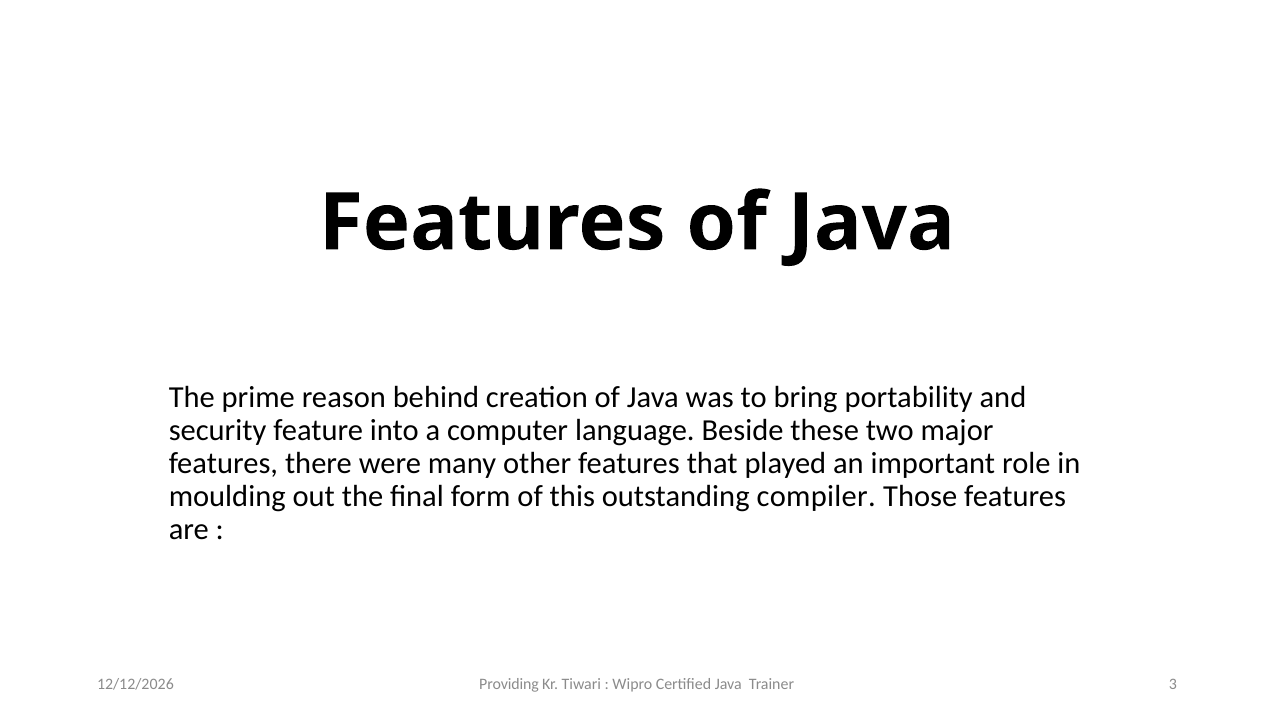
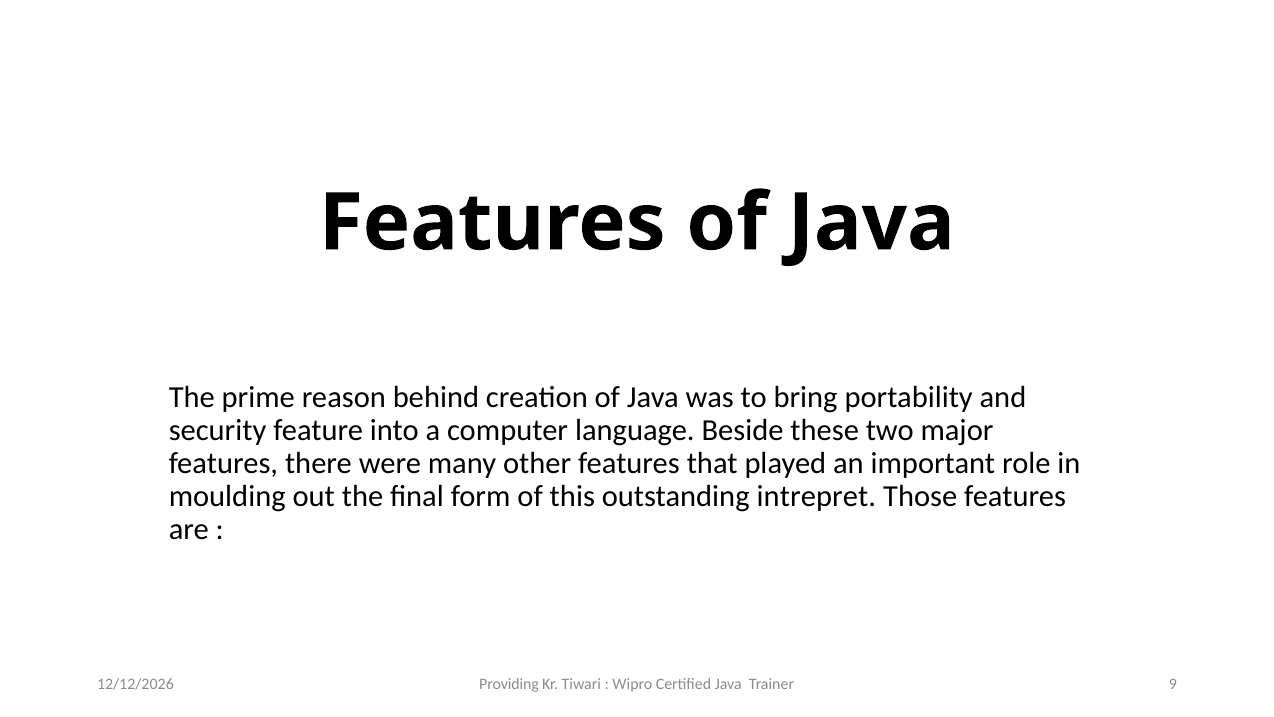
compiler: compiler -> intrepret
3: 3 -> 9
